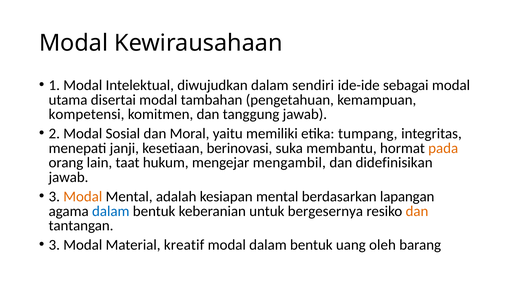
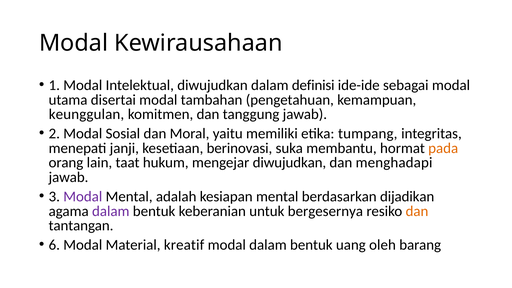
sendiri: sendiri -> definisi
kompetensi: kompetensi -> keunggulan
mengejar mengambil: mengambil -> diwujudkan
didefinisikan: didefinisikan -> menghadapi
Modal at (83, 197) colour: orange -> purple
lapangan: lapangan -> dijadikan
dalam at (111, 211) colour: blue -> purple
3 at (54, 245): 3 -> 6
